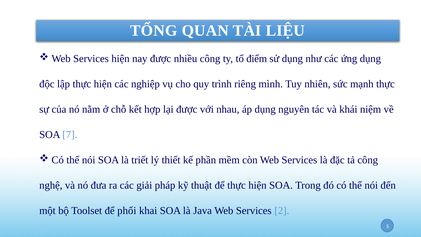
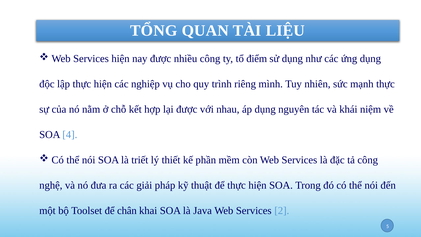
7: 7 -> 4
phối: phối -> chân
